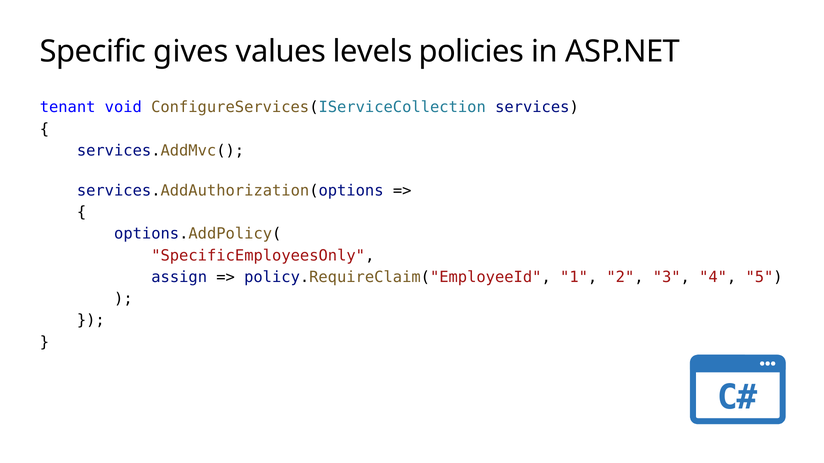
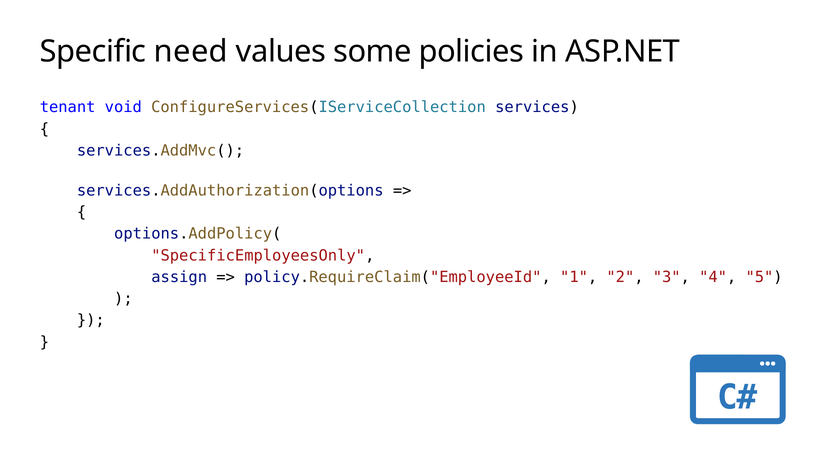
gives: gives -> need
levels: levels -> some
